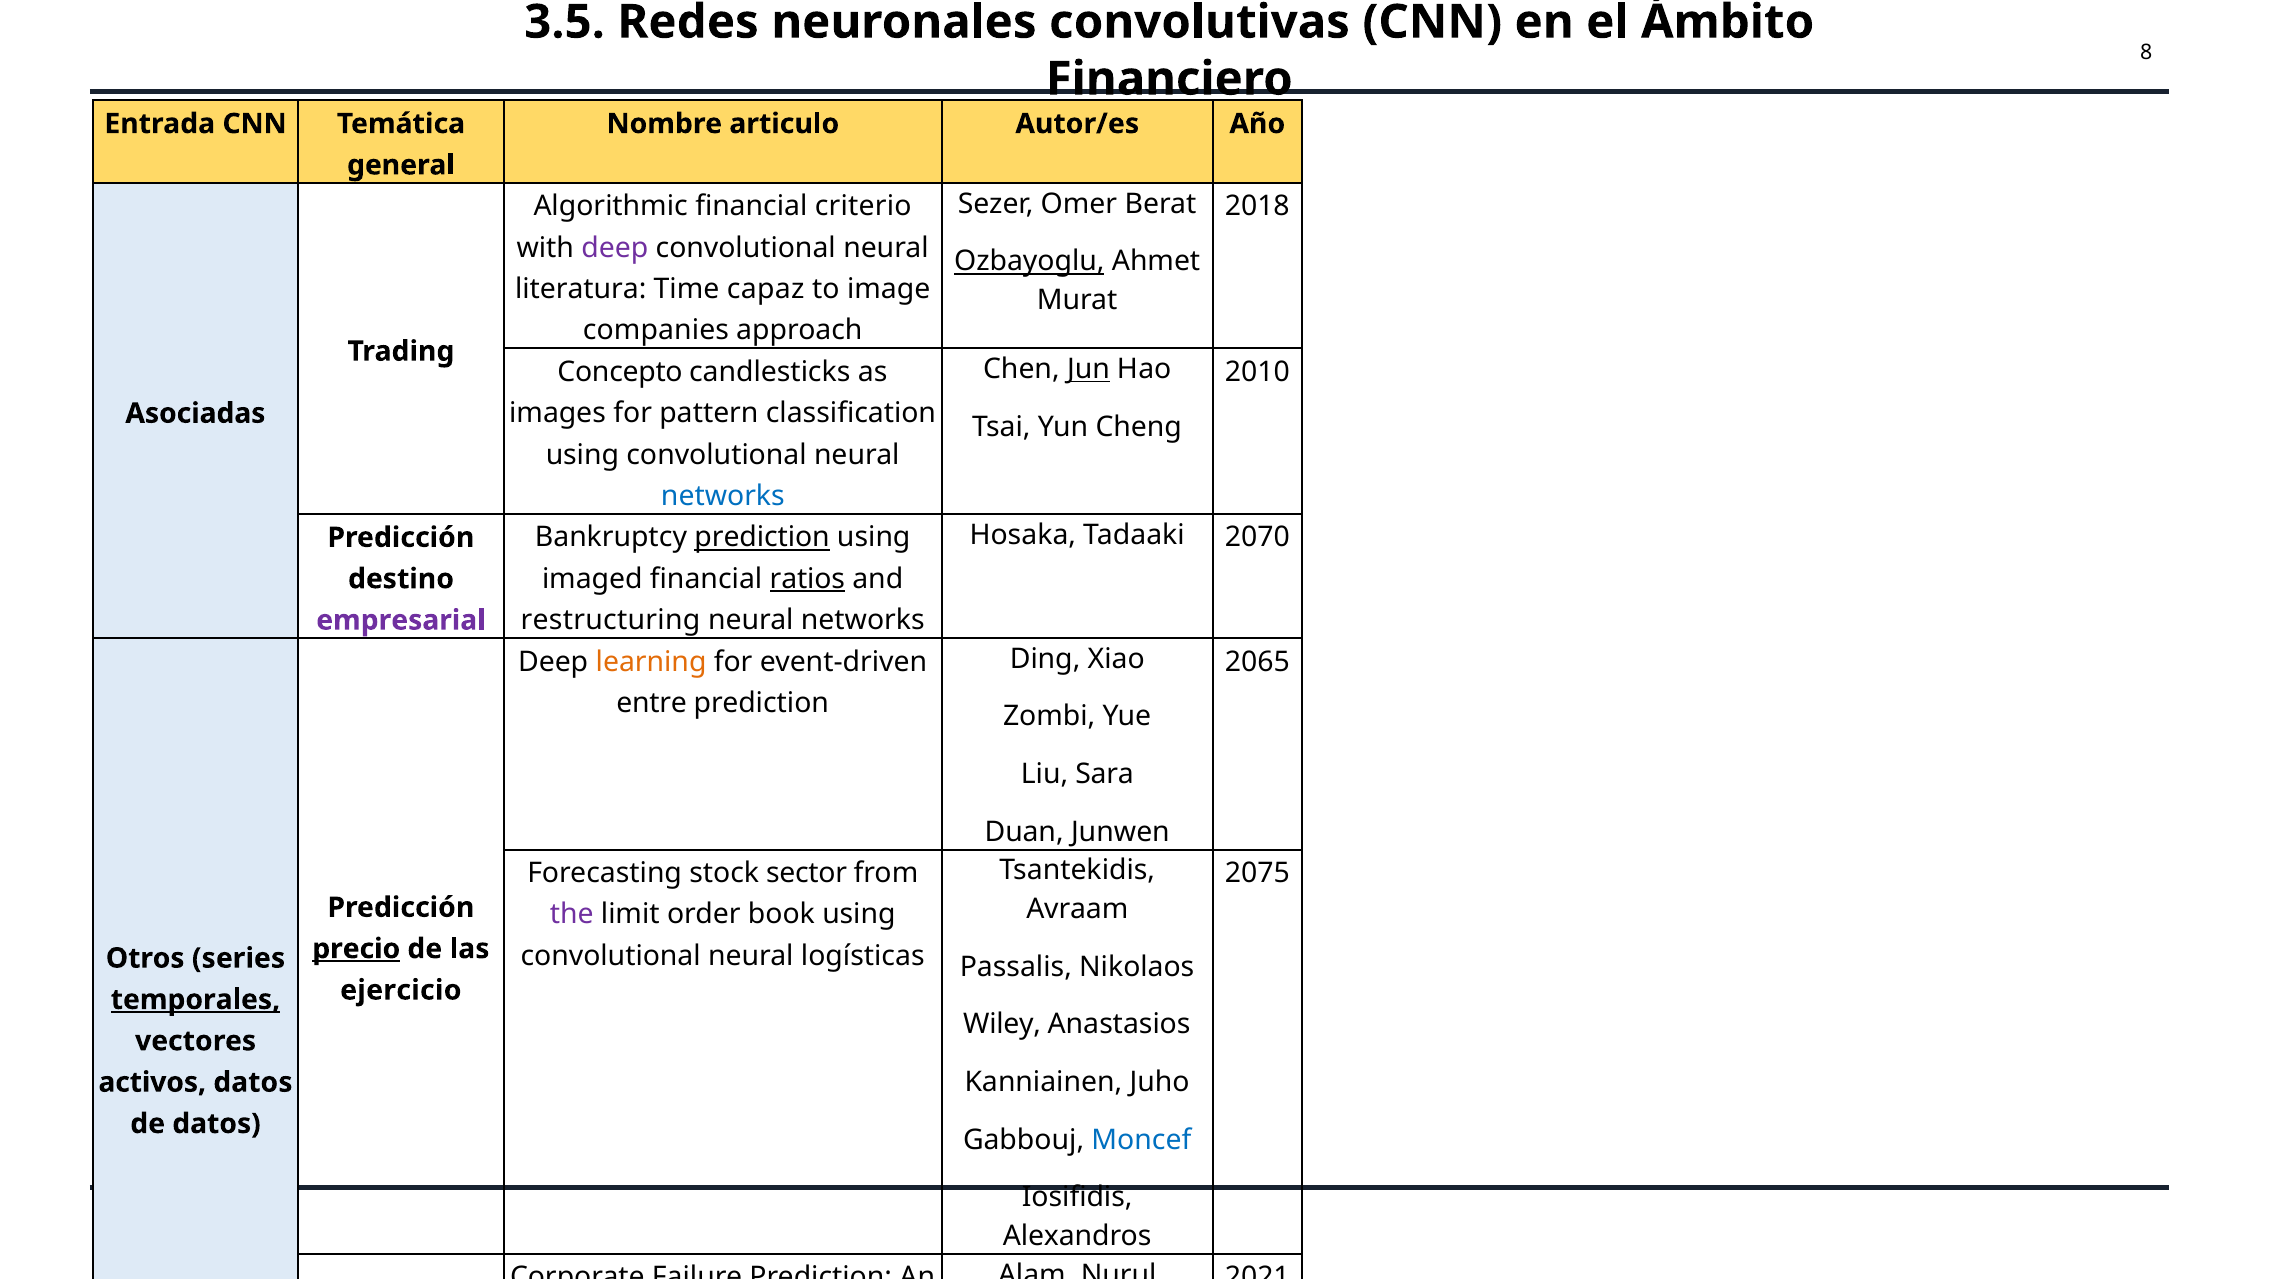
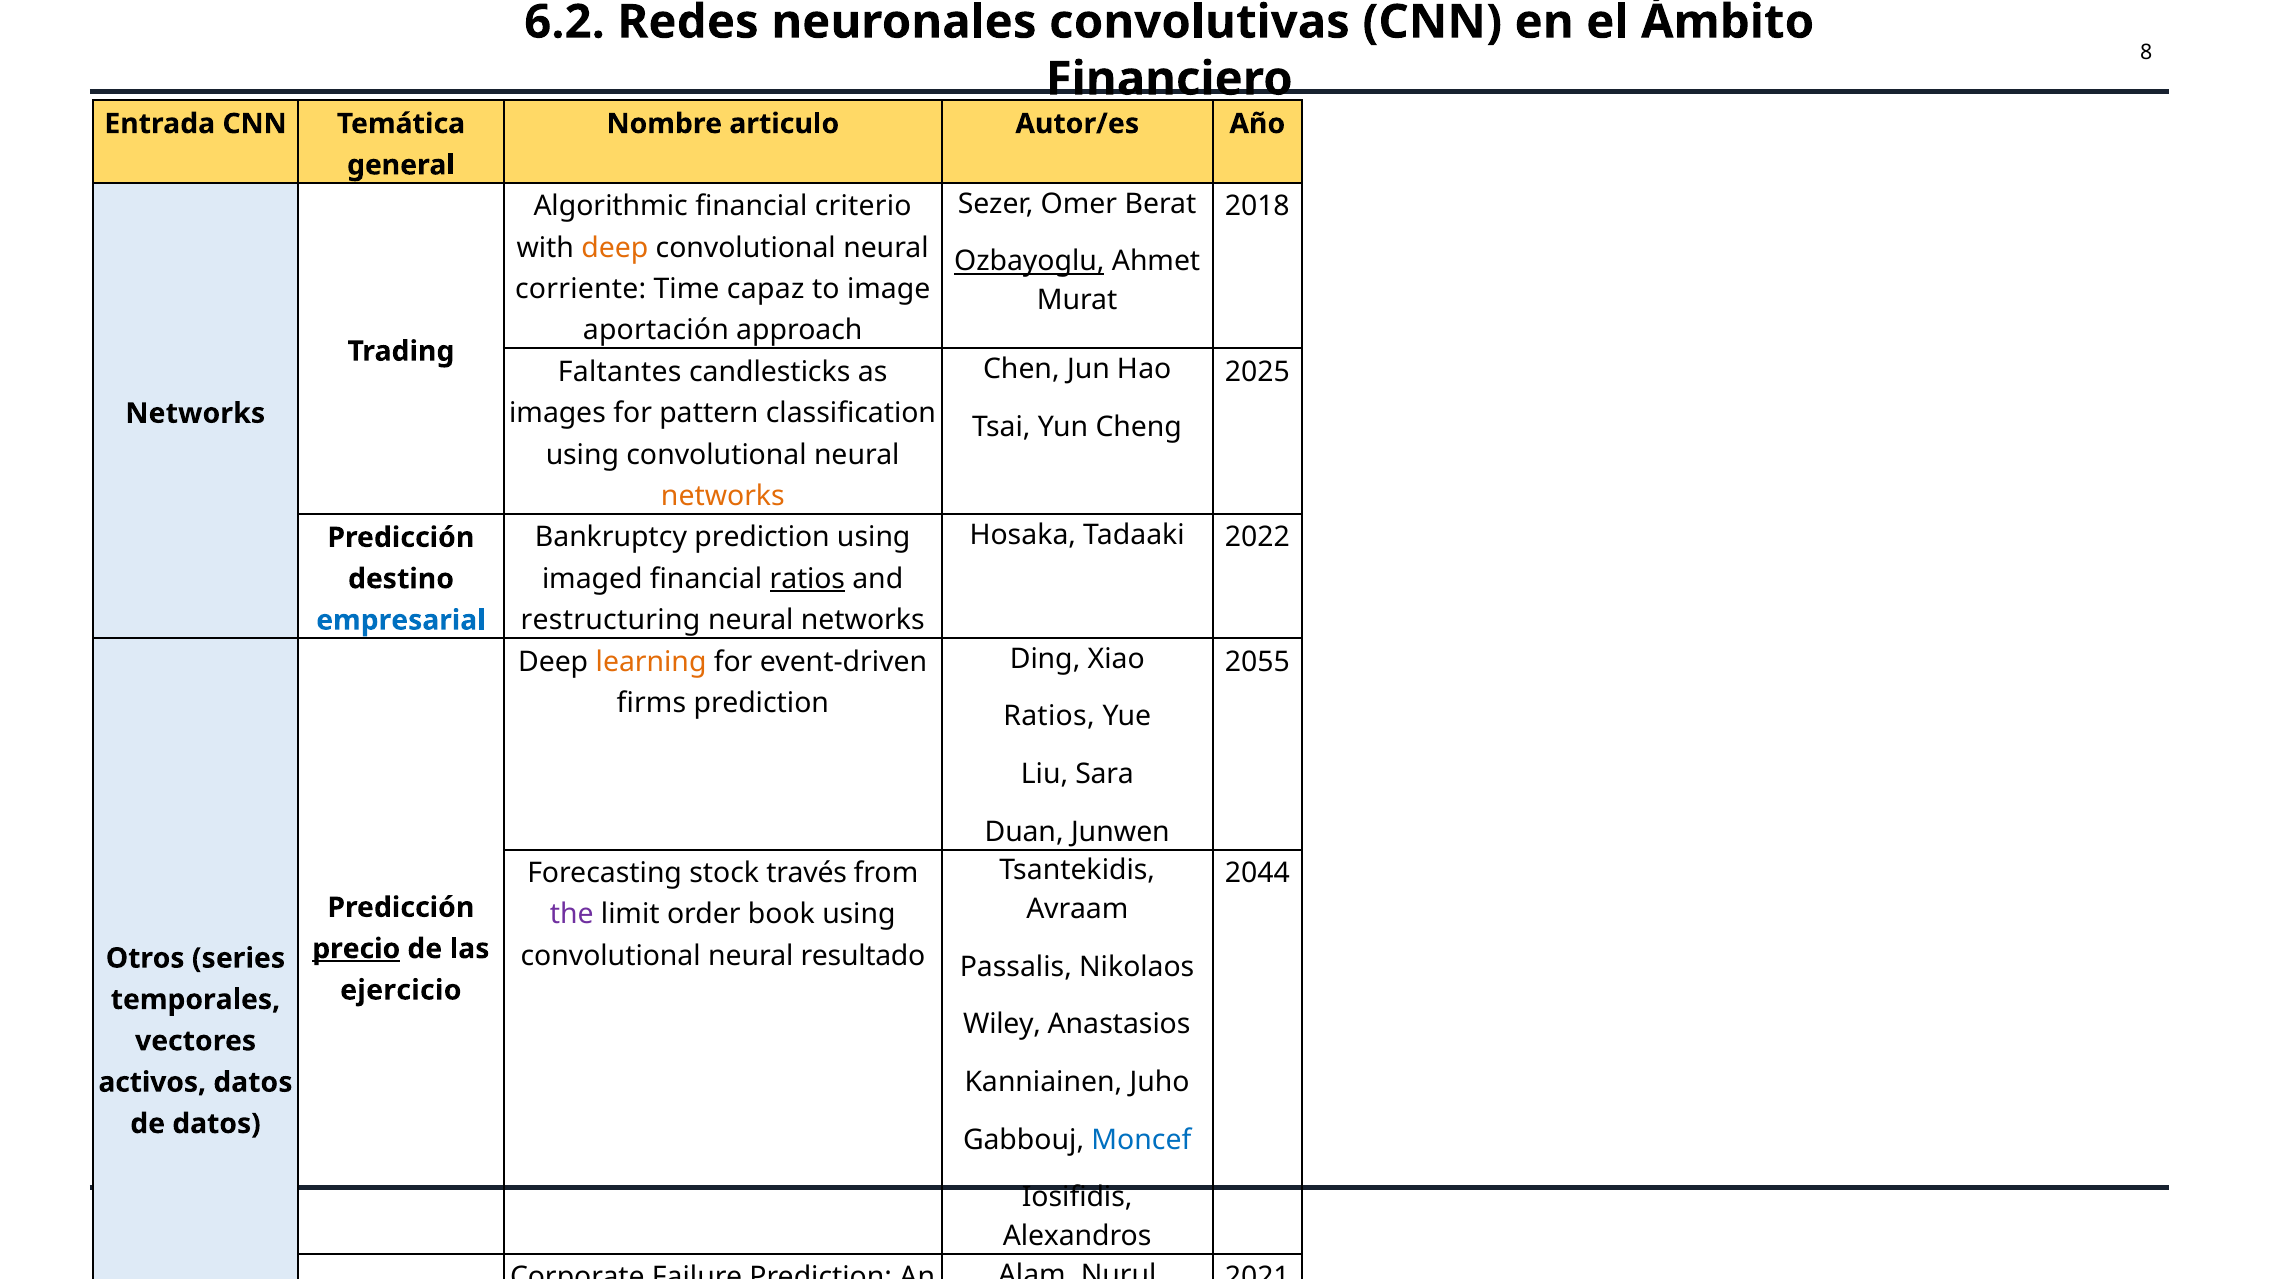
3.5: 3.5 -> 6.2
deep at (615, 248) colour: purple -> orange
literatura: literatura -> corriente
companies: companies -> aportación
Jun underline: present -> none
Concepto: Concepto -> Faltantes
2010: 2010 -> 2025
Asociadas at (195, 413): Asociadas -> Networks
networks at (723, 496) colour: blue -> orange
Tadaaki 2070: 2070 -> 2022
prediction at (762, 538) underline: present -> none
empresarial at (401, 620) colour: purple -> blue
2065: 2065 -> 2055
entre: entre -> firms
Zombi at (1049, 717): Zombi -> Ratios
sector: sector -> través
2075: 2075 -> 2044
logísticas: logísticas -> resultado
temporales underline: present -> none
